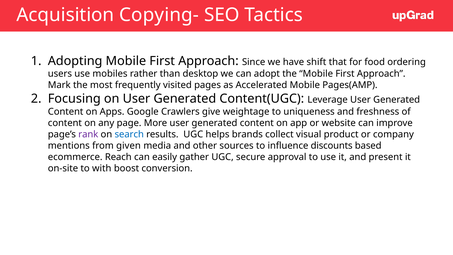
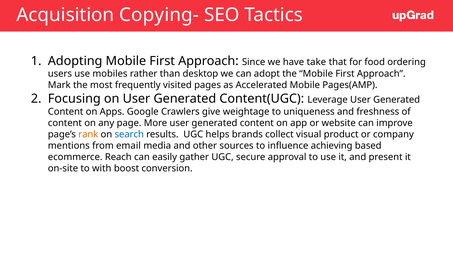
shift: shift -> take
rank colour: purple -> orange
given: given -> email
discounts: discounts -> achieving
